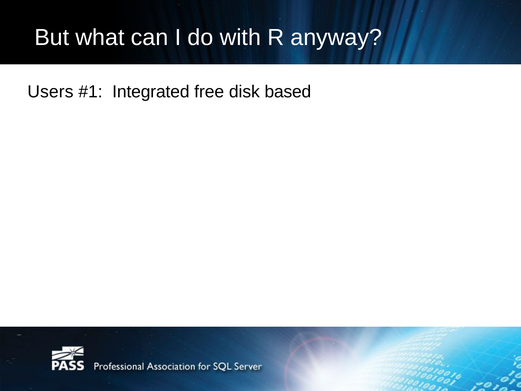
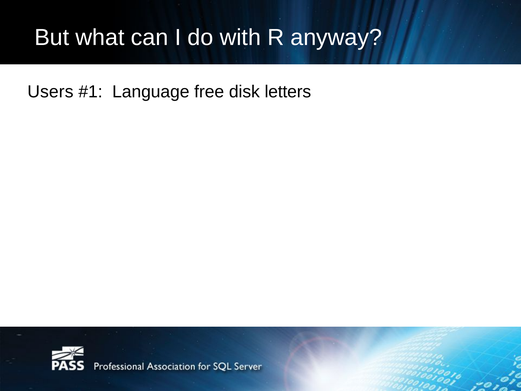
Integrated: Integrated -> Language
based: based -> letters
